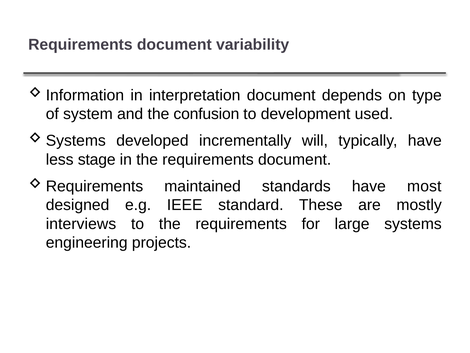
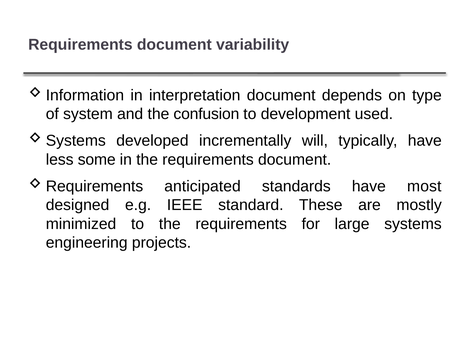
stage: stage -> some
maintained: maintained -> anticipated
interviews: interviews -> minimized
